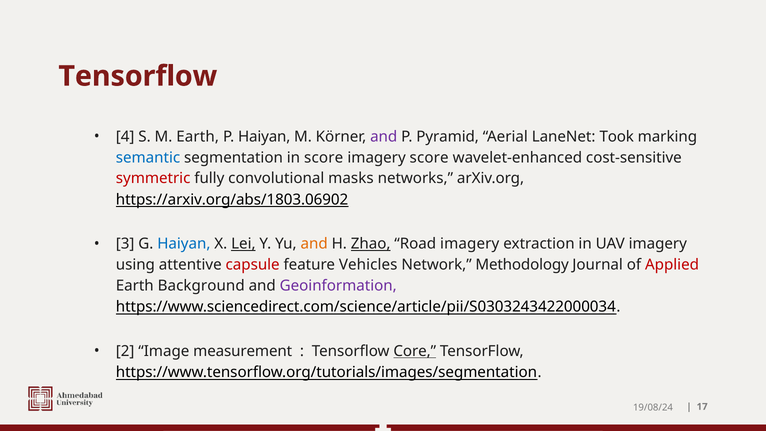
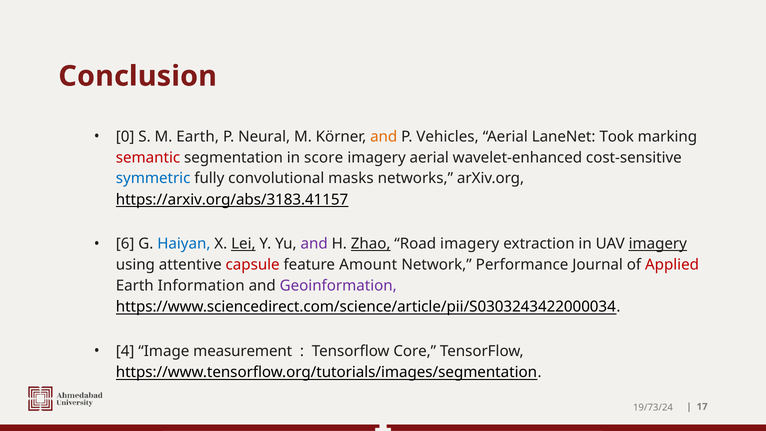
Tensorflow at (138, 76): Tensorflow -> Conclusion
4: 4 -> 0
P Haiyan: Haiyan -> Neural
and at (384, 137) colour: purple -> orange
Pyramid: Pyramid -> Vehicles
semantic colour: blue -> red
imagery score: score -> aerial
symmetric colour: red -> blue
https://arxiv.org/abs/1803.06902: https://arxiv.org/abs/1803.06902 -> https://arxiv.org/abs/3183.41157
3: 3 -> 6
and at (314, 244) colour: orange -> purple
imagery at (658, 244) underline: none -> present
Vehicles: Vehicles -> Amount
Methodology: Methodology -> Performance
Background: Background -> Information
2: 2 -> 4
Core underline: present -> none
19/08/24: 19/08/24 -> 19/73/24
